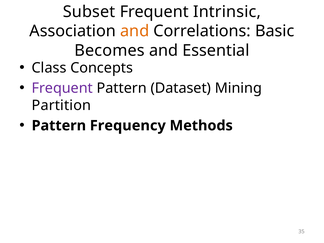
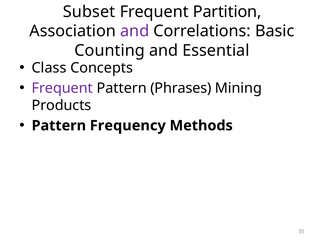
Intrinsic: Intrinsic -> Partition
and at (135, 31) colour: orange -> purple
Becomes: Becomes -> Counting
Dataset: Dataset -> Phrases
Partition: Partition -> Products
